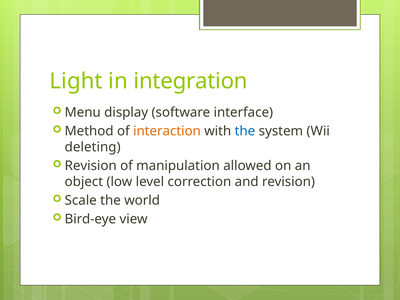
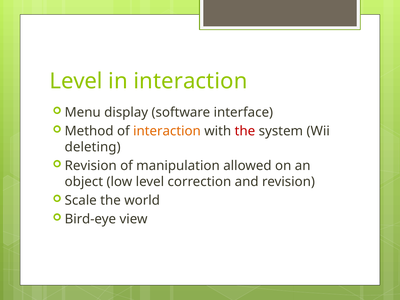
Light at (76, 81): Light -> Level
in integration: integration -> interaction
the at (245, 131) colour: blue -> red
